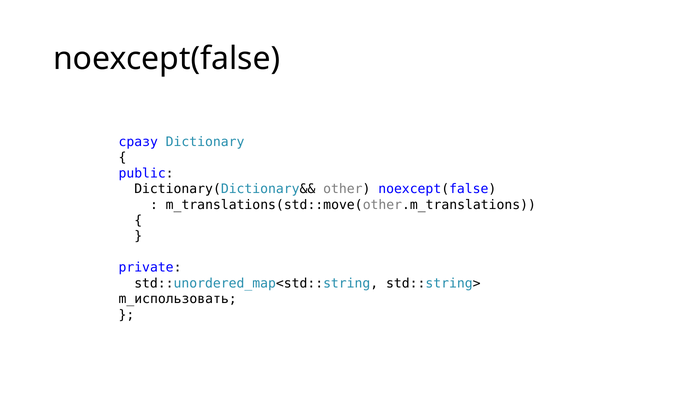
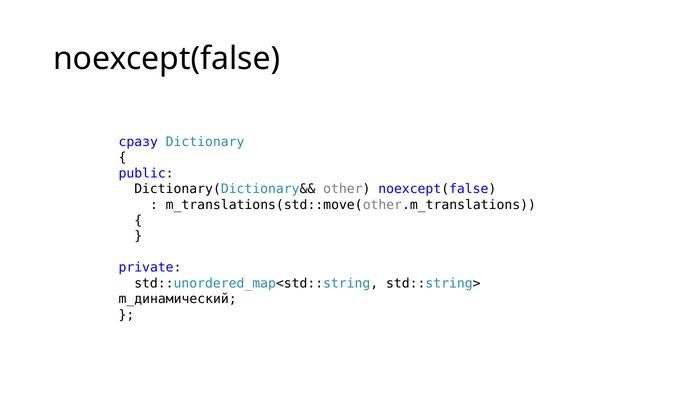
m_использовать: m_использовать -> m_динамический
